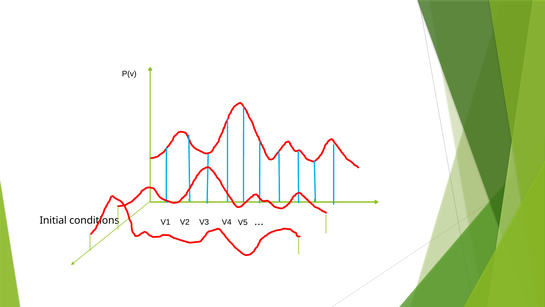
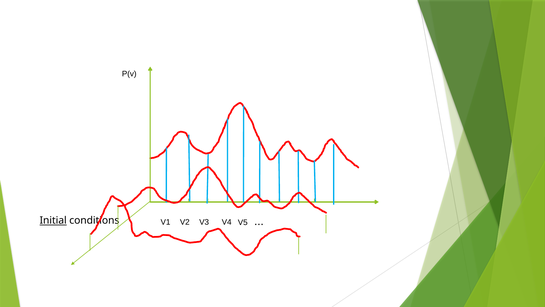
Initial underline: none -> present
